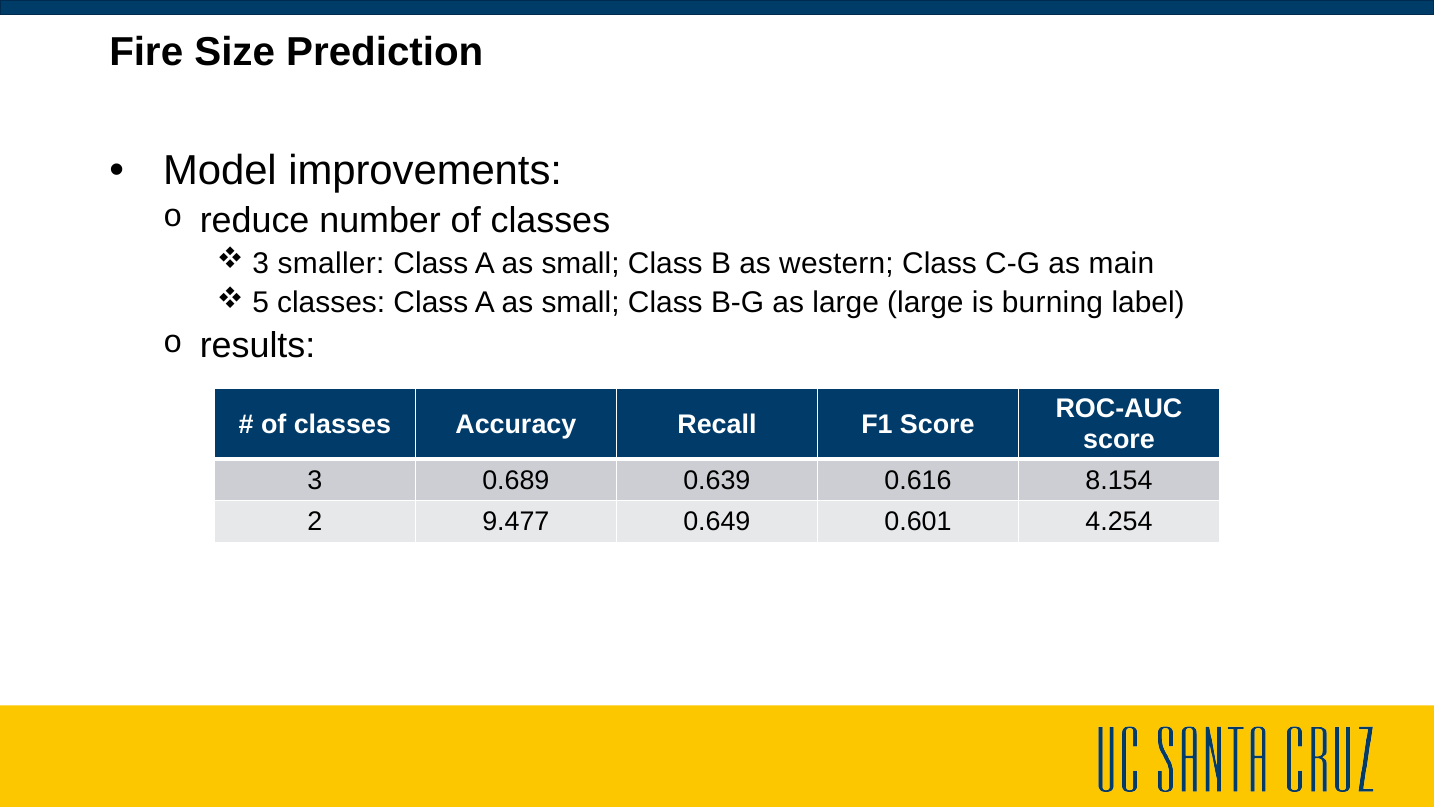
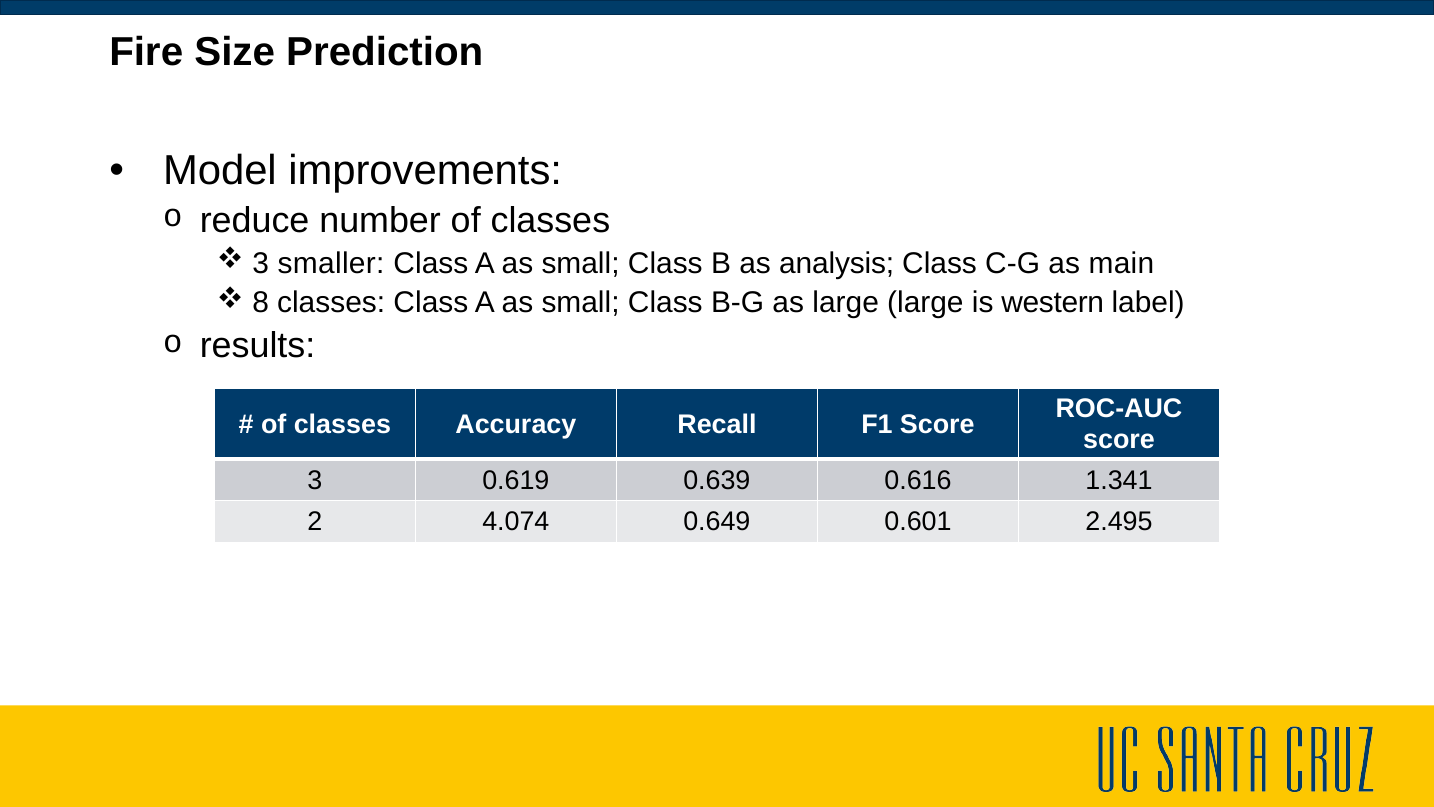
western: western -> analysis
5: 5 -> 8
burning: burning -> western
0.689: 0.689 -> 0.619
8.154: 8.154 -> 1.341
9.477: 9.477 -> 4.074
4.254: 4.254 -> 2.495
